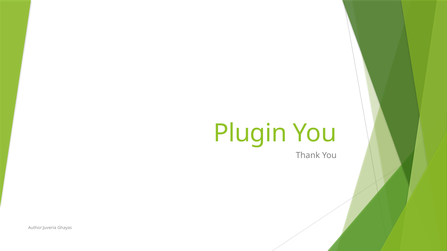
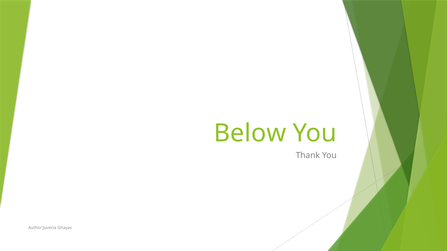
Plugin: Plugin -> Below
